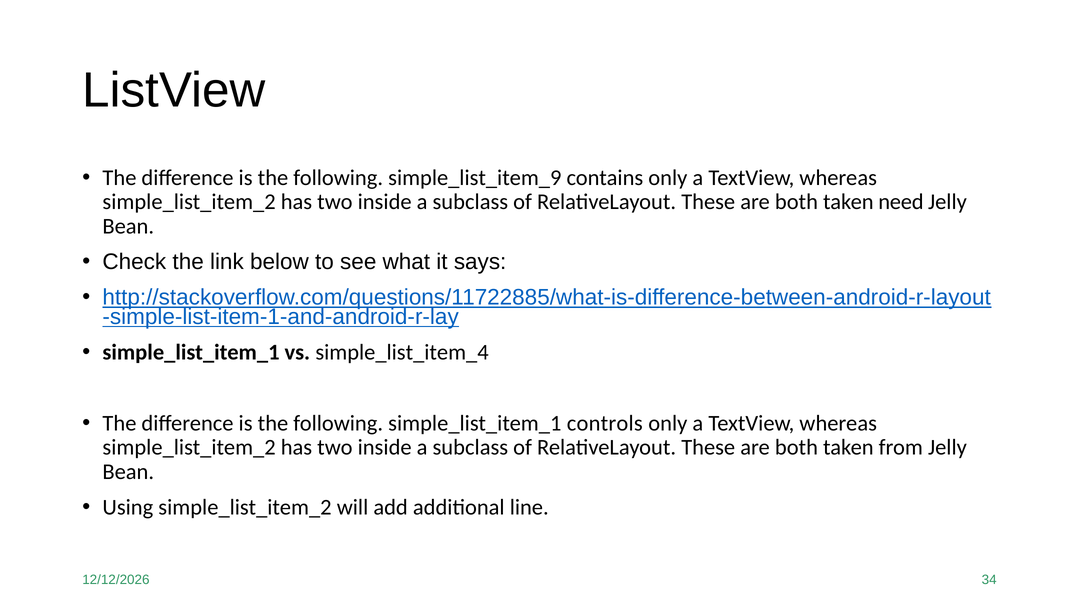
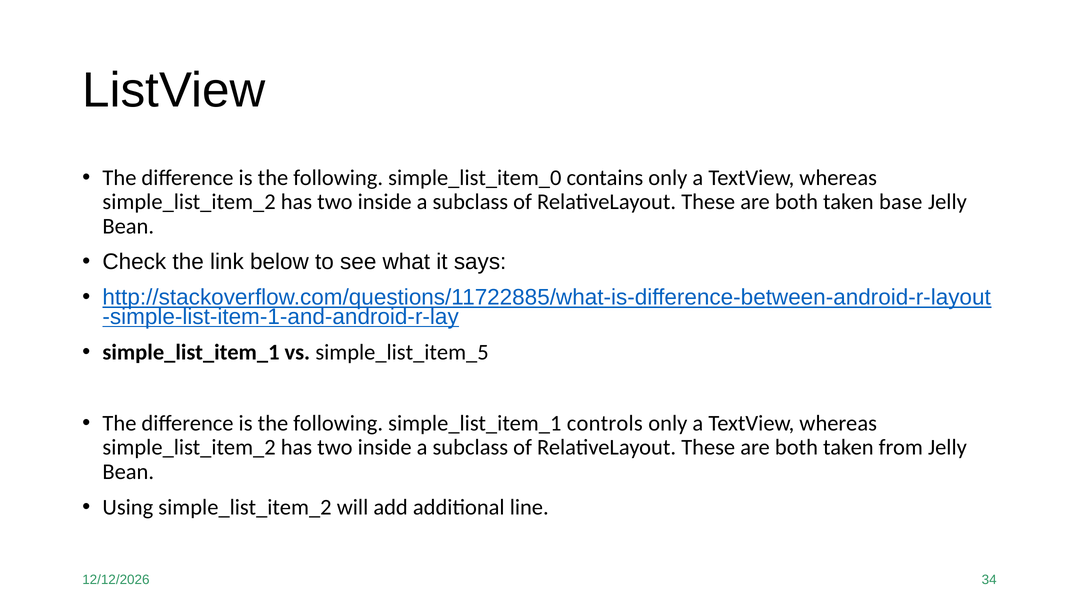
simple_list_item_9: simple_list_item_9 -> simple_list_item_0
need: need -> base
simple_list_item_4: simple_list_item_4 -> simple_list_item_5
